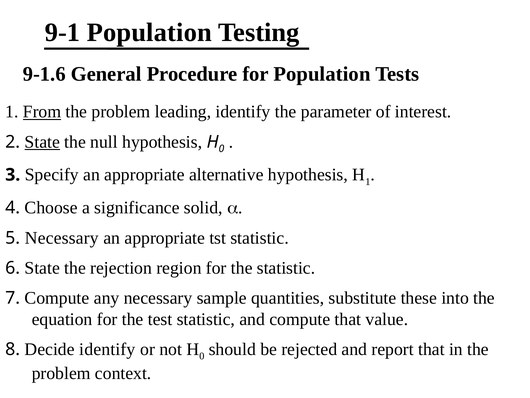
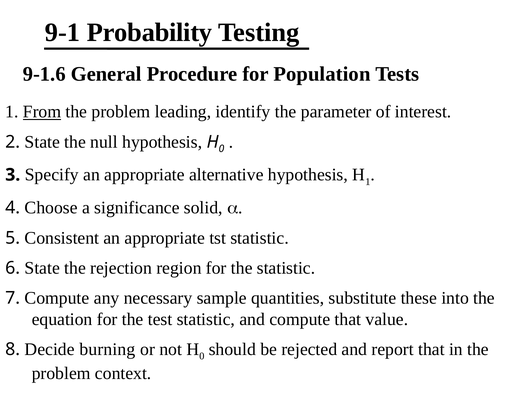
9-1 Population: Population -> Probability
State at (42, 142) underline: present -> none
5 Necessary: Necessary -> Consistent
Decide identify: identify -> burning
